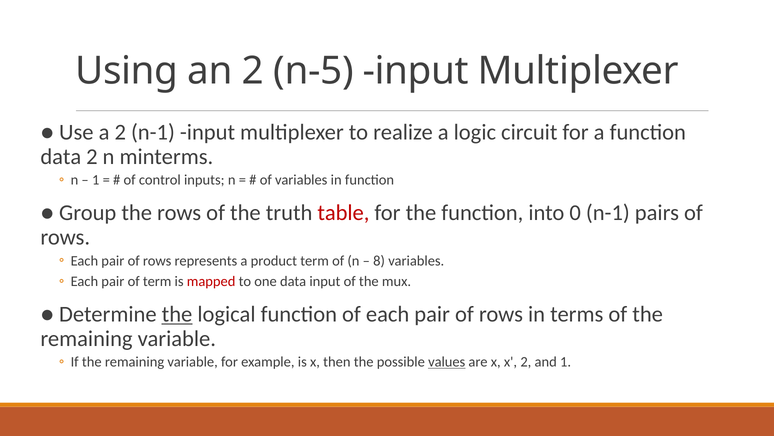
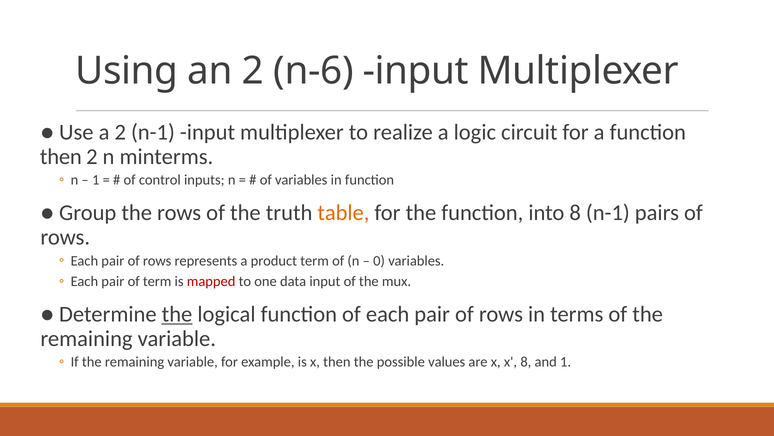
n-5: n-5 -> n-6
data at (61, 157): data -> then
table colour: red -> orange
into 0: 0 -> 8
8: 8 -> 0
values underline: present -> none
x 2: 2 -> 8
